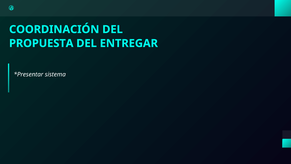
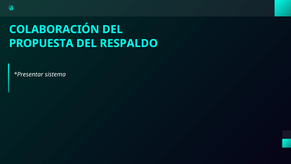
COORDINACIÓN: COORDINACIÓN -> COLABORACIÓN
ENTREGAR: ENTREGAR -> RESPALDO
